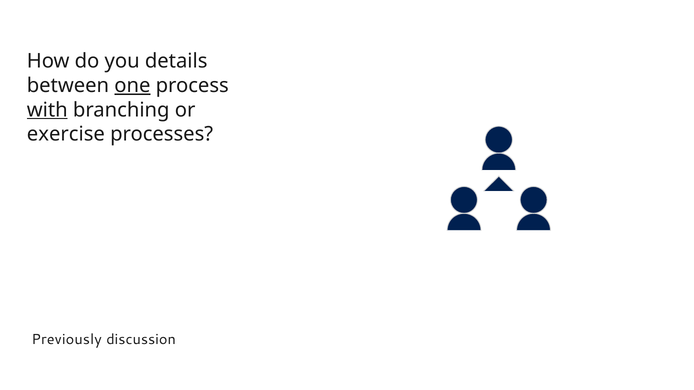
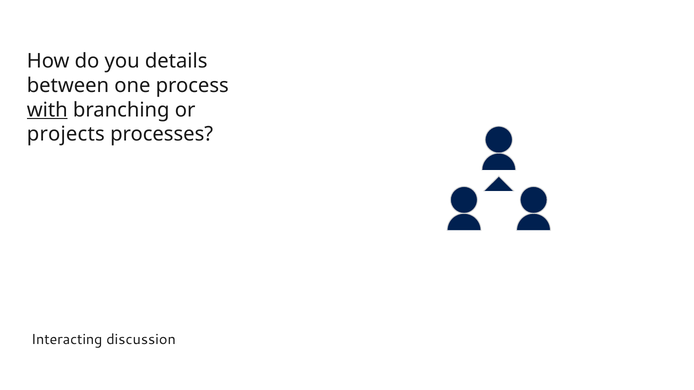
one underline: present -> none
exercise: exercise -> projects
Previously: Previously -> Interacting
